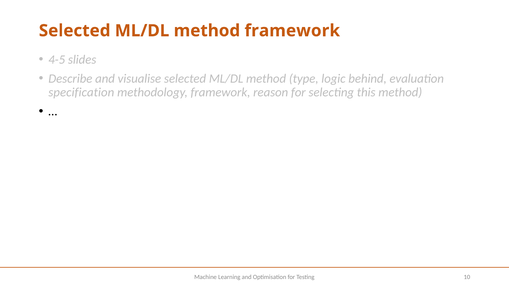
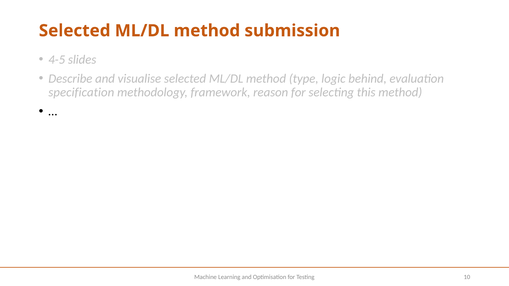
method framework: framework -> submission
